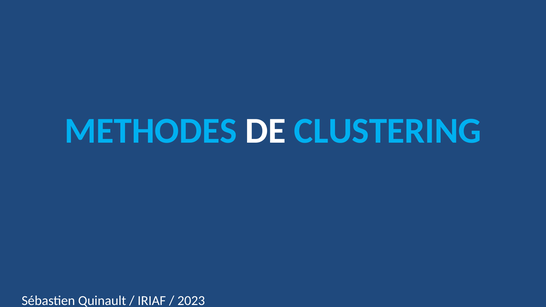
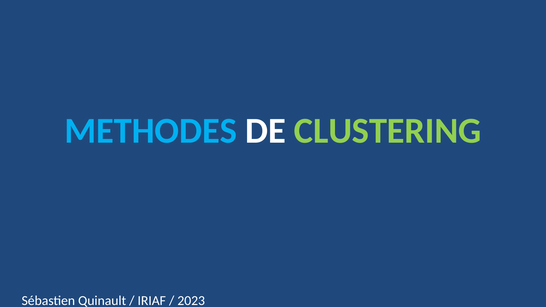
CLUSTERING colour: light blue -> light green
